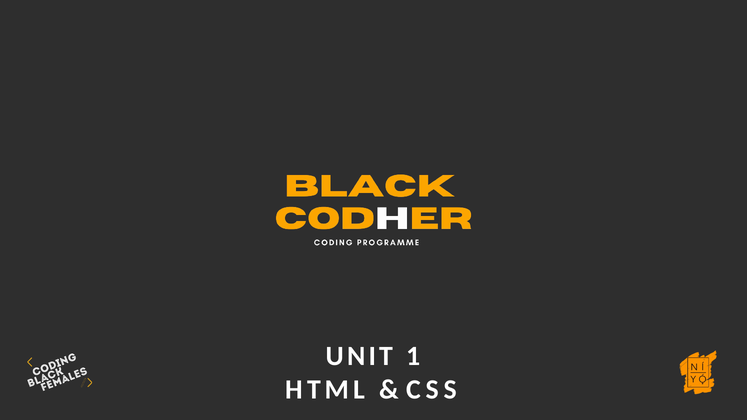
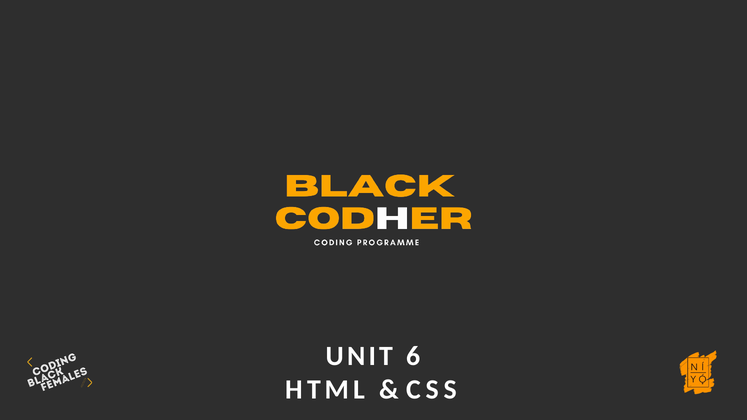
1: 1 -> 6
